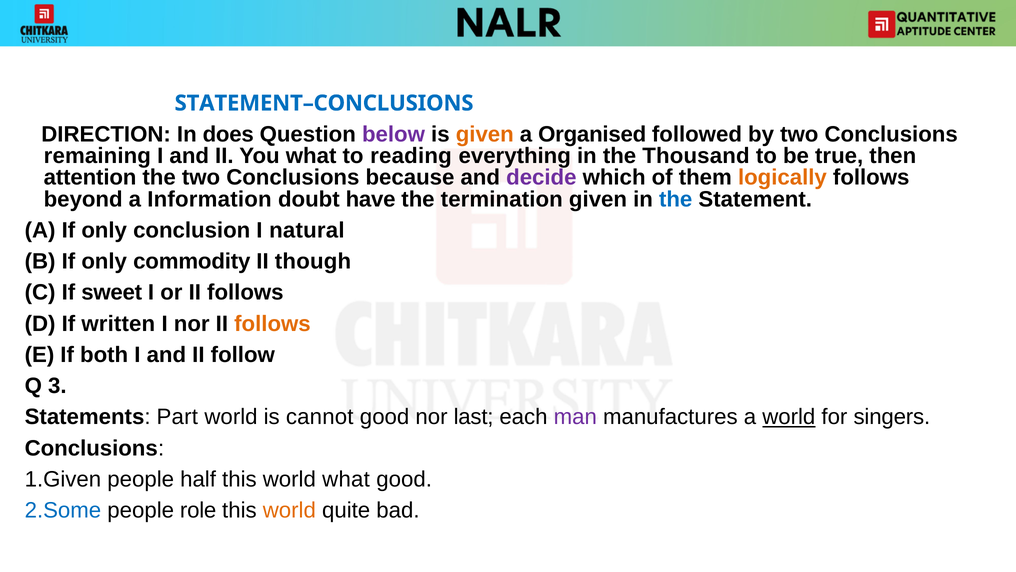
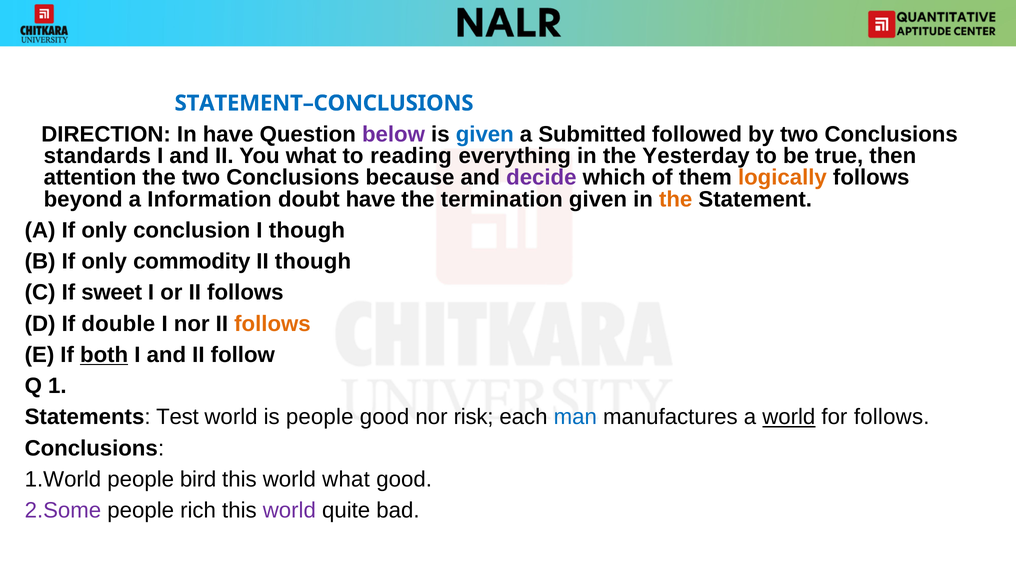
In does: does -> have
given at (485, 134) colour: orange -> blue
Organised: Organised -> Submitted
remaining: remaining -> standards
Thousand: Thousand -> Yesterday
the at (676, 199) colour: blue -> orange
I natural: natural -> though
written: written -> double
both underline: none -> present
3: 3 -> 1
Part: Part -> Test
is cannot: cannot -> people
last: last -> risk
man colour: purple -> blue
for singers: singers -> follows
1.Given: 1.Given -> 1.World
half: half -> bird
2.Some colour: blue -> purple
role: role -> rich
world at (289, 510) colour: orange -> purple
